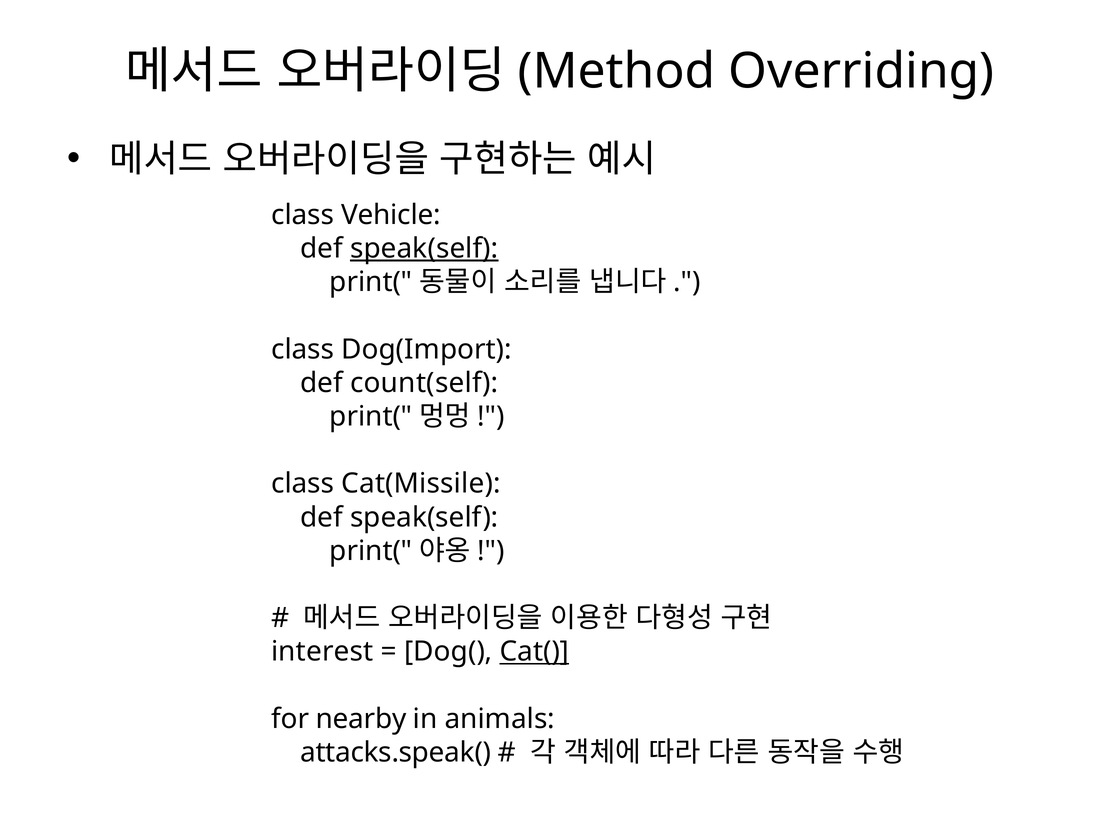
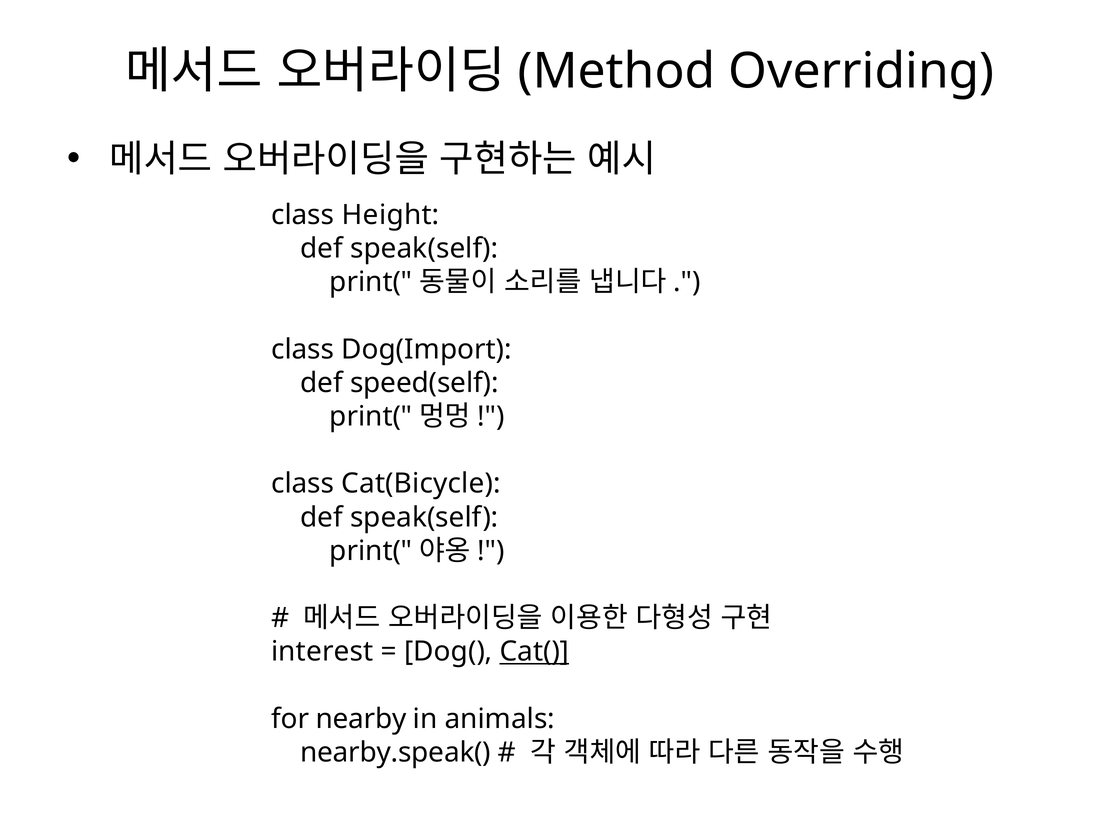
Vehicle: Vehicle -> Height
speak(self at (424, 248) underline: present -> none
count(self: count(self -> speed(self
Cat(Missile: Cat(Missile -> Cat(Bicycle
attacks.speak(: attacks.speak( -> nearby.speak(
